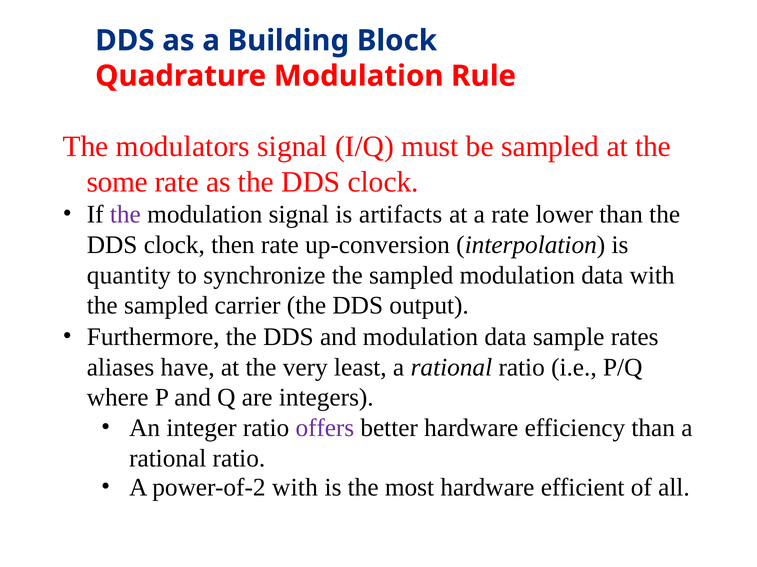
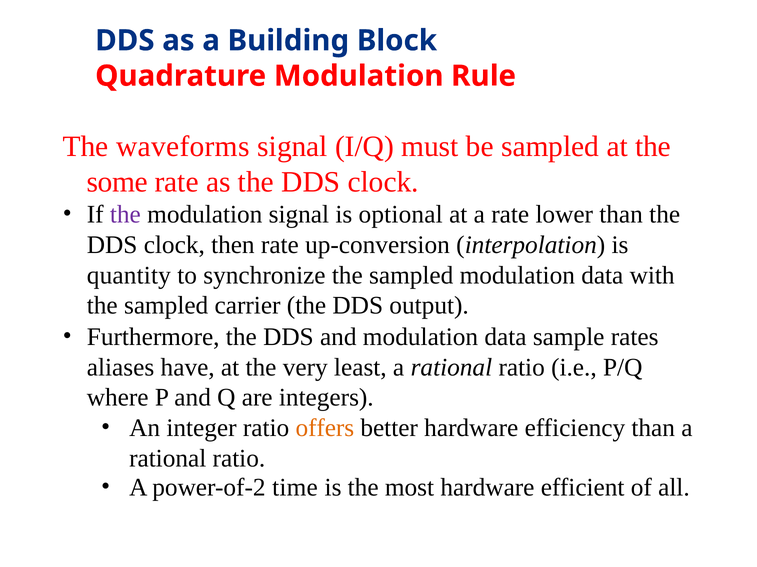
modulators: modulators -> waveforms
artifacts: artifacts -> optional
offers colour: purple -> orange
power-of-2 with: with -> time
